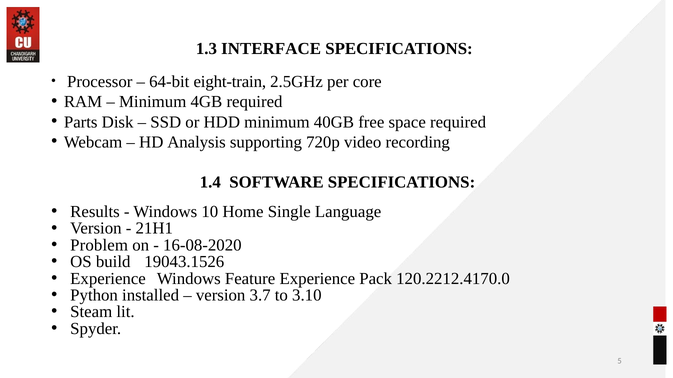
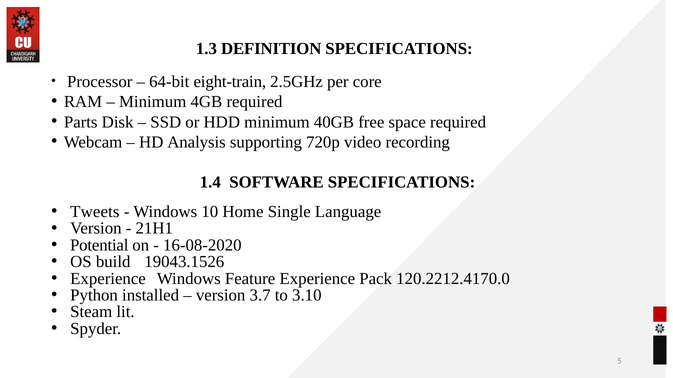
INTERFACE: INTERFACE -> DEFINITION
Results: Results -> Tweets
Problem: Problem -> Potential
